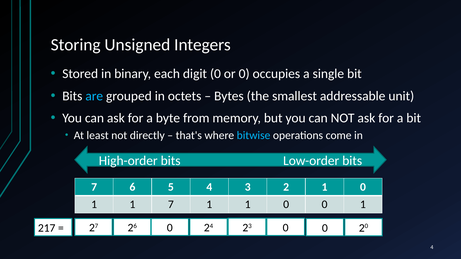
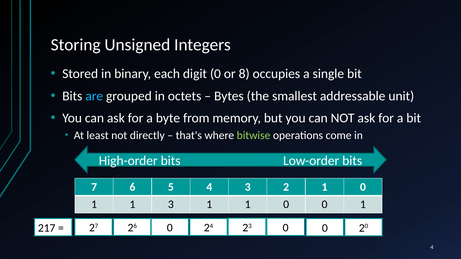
or 0: 0 -> 8
bitwise colour: light blue -> light green
1 7: 7 -> 3
